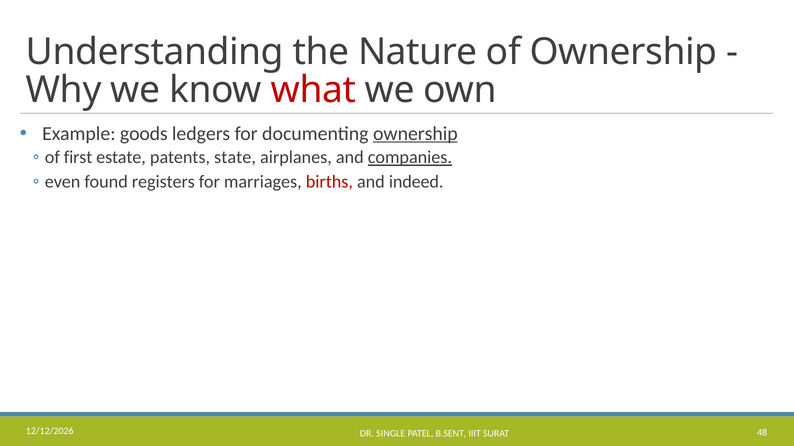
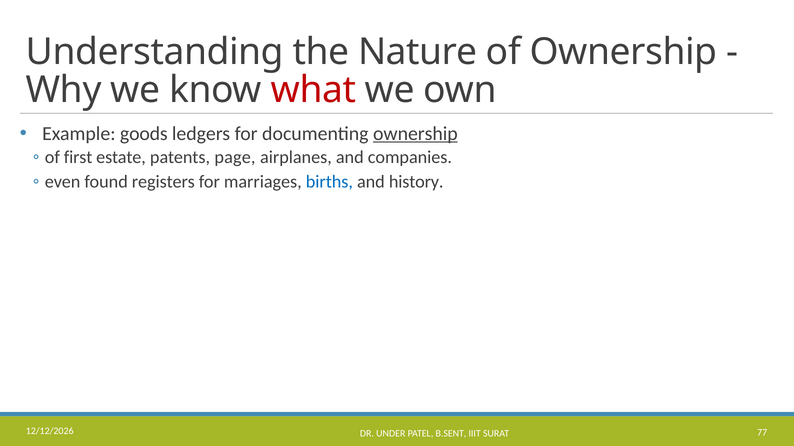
state: state -> page
companies underline: present -> none
births colour: red -> blue
indeed: indeed -> history
SINGLE: SINGLE -> UNDER
48: 48 -> 77
